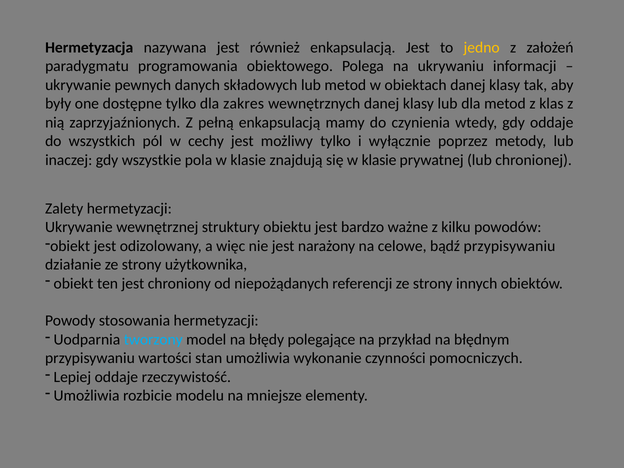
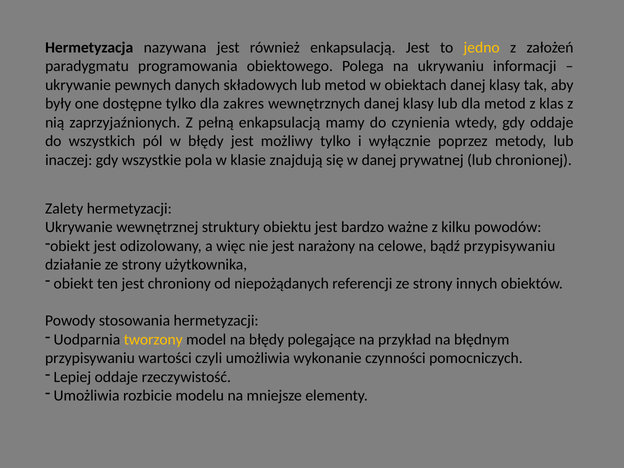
w cechy: cechy -> błędy
się w klasie: klasie -> danej
tworzony colour: light blue -> yellow
stan: stan -> czyli
